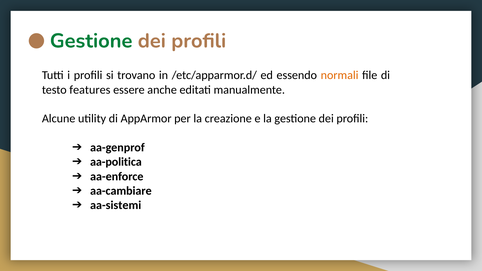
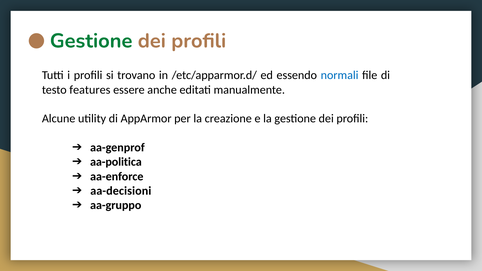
normali colour: orange -> blue
aa-cambiare: aa-cambiare -> aa-decisioni
aa-sistemi: aa-sistemi -> aa-gruppo
